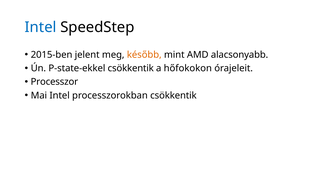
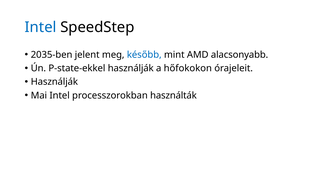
2015-ben: 2015-ben -> 2035-ben
később colour: orange -> blue
P-state-ekkel csökkentik: csökkentik -> használják
Processzor at (54, 82): Processzor -> Használják
processzorokban csökkentik: csökkentik -> használták
